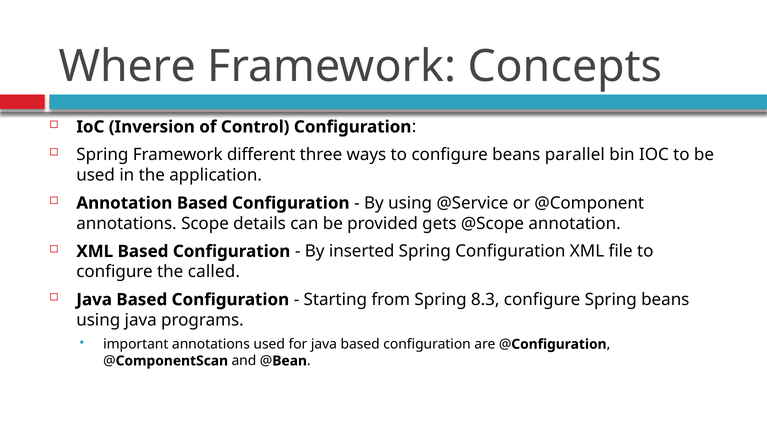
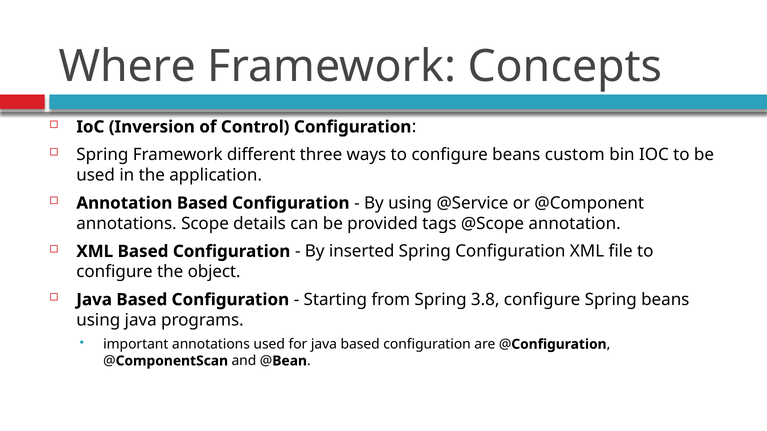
parallel: parallel -> custom
gets: gets -> tags
called: called -> object
8.3: 8.3 -> 3.8
